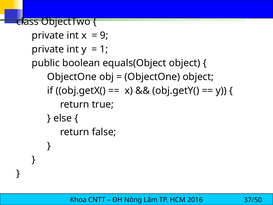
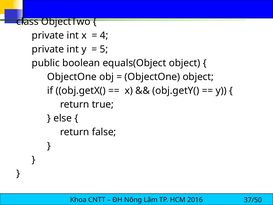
9: 9 -> 4
1: 1 -> 5
